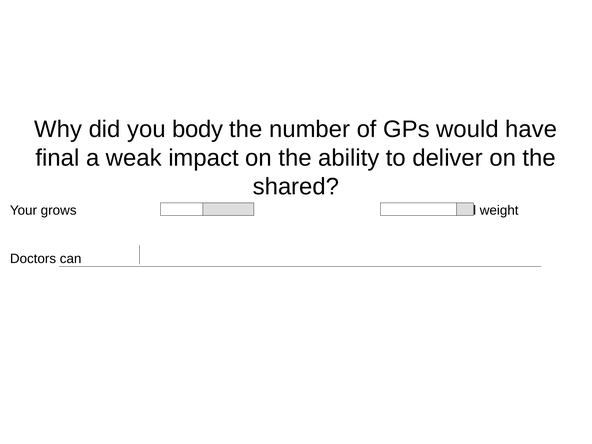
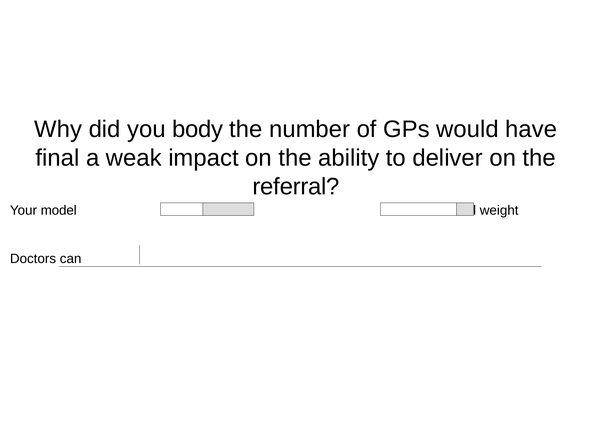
shared: shared -> referral
Your grows: grows -> model
